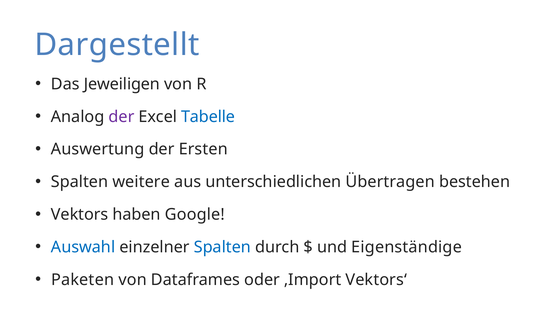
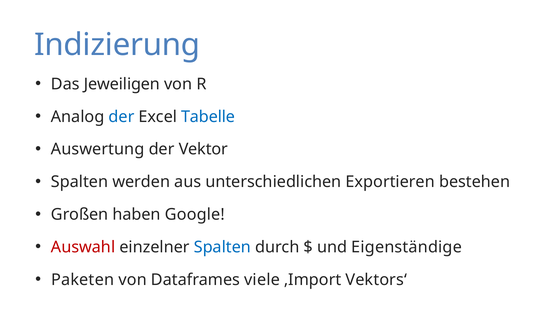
Dargestellt: Dargestellt -> Indizierung
der at (122, 117) colour: purple -> blue
Ersten: Ersten -> Vektor
weitere: weitere -> werden
Übertragen: Übertragen -> Exportieren
Vektors: Vektors -> Großen
Auswahl colour: blue -> red
oder: oder -> viele
